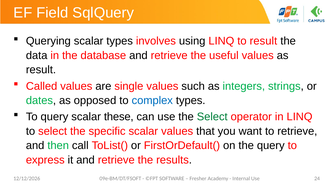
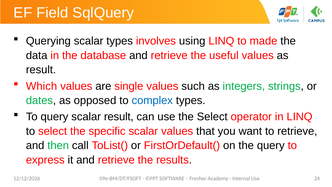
to result: result -> made
Called: Called -> Which
scalar these: these -> result
Select at (212, 117) colour: green -> black
